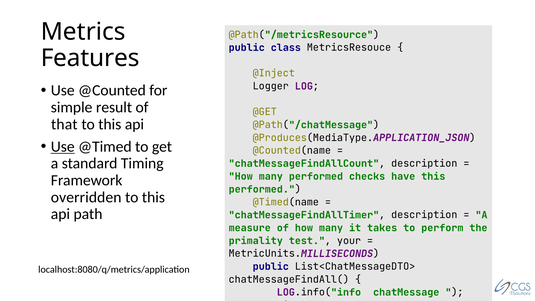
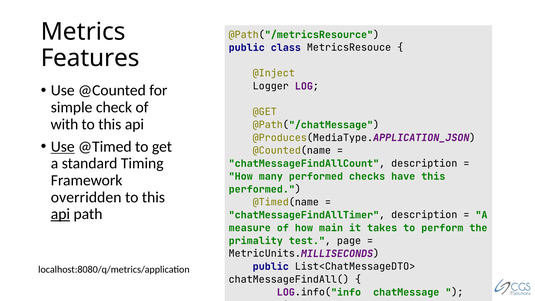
simple result: result -> check
that: that -> with
api at (60, 214) underline: none -> present
of how many: many -> main
your: your -> page
